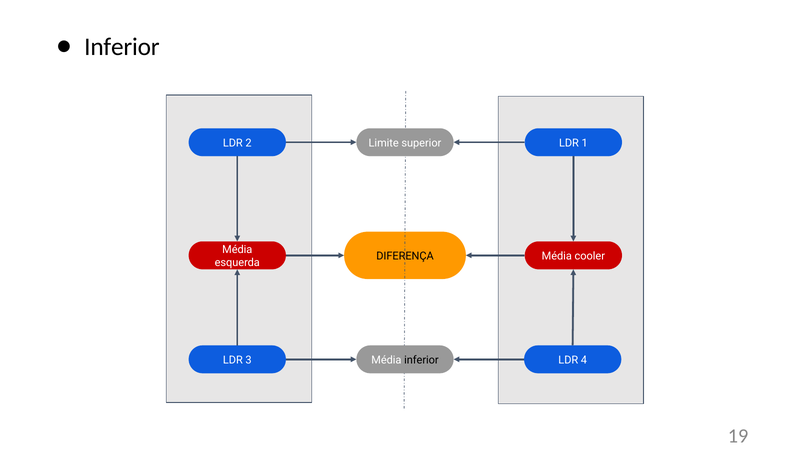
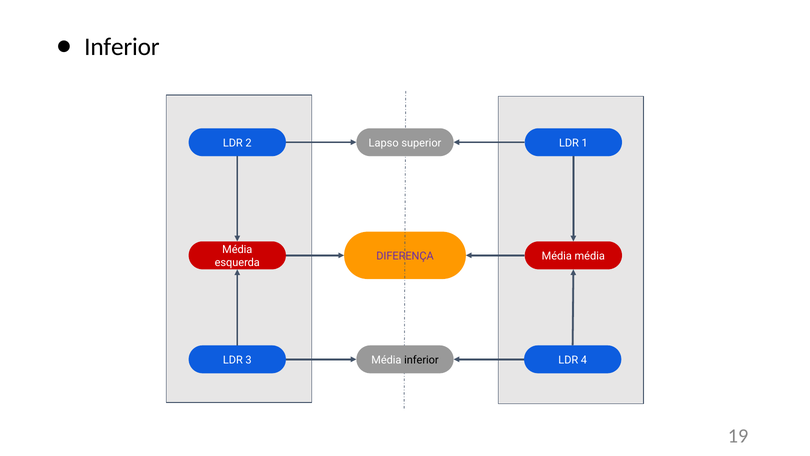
Limite: Limite -> Lapso
DIFERENÇA colour: black -> purple
cooler at (590, 256): cooler -> média
